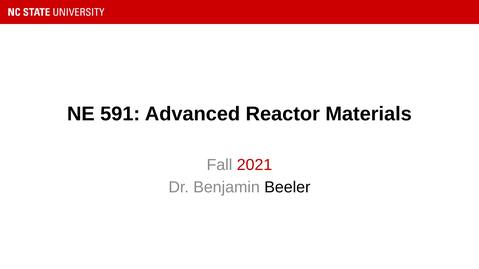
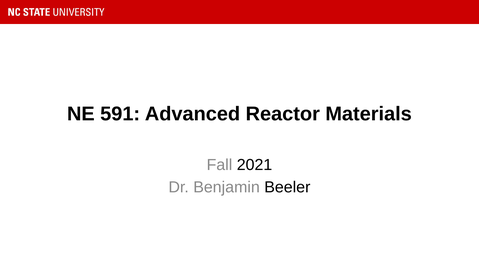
2021 colour: red -> black
